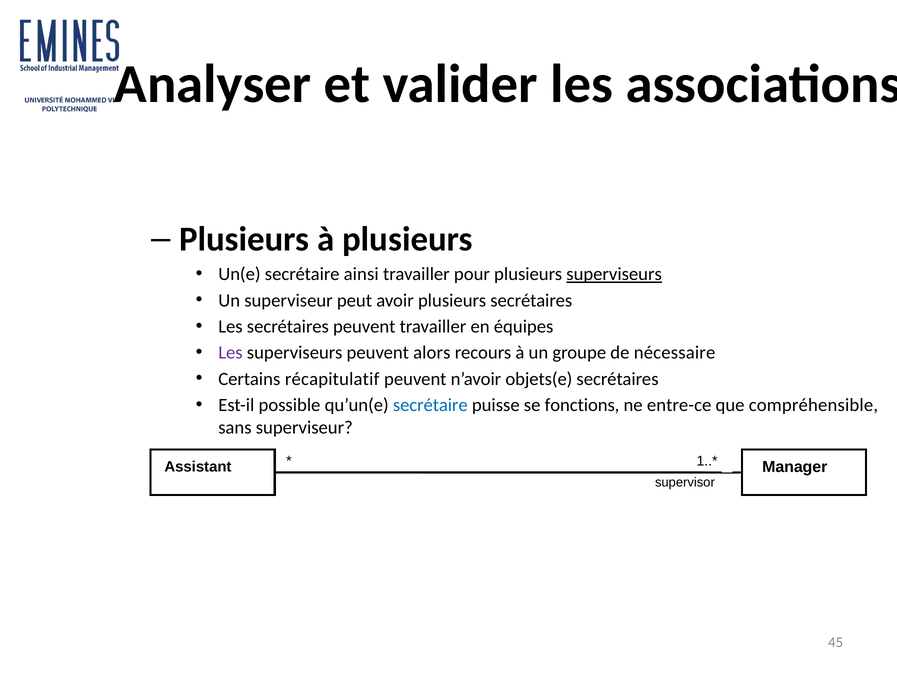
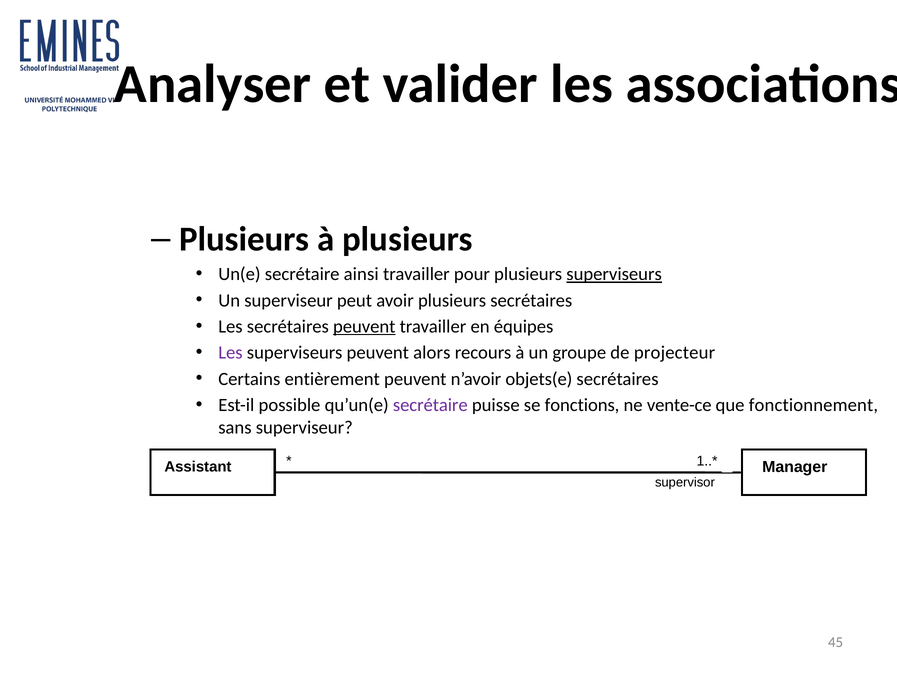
peuvent at (364, 326) underline: none -> present
nécessaire: nécessaire -> projecteur
récapitulatif: récapitulatif -> entièrement
secrétaire at (430, 405) colour: blue -> purple
entre-ce: entre-ce -> vente-ce
compréhensible: compréhensible -> fonctionnement
